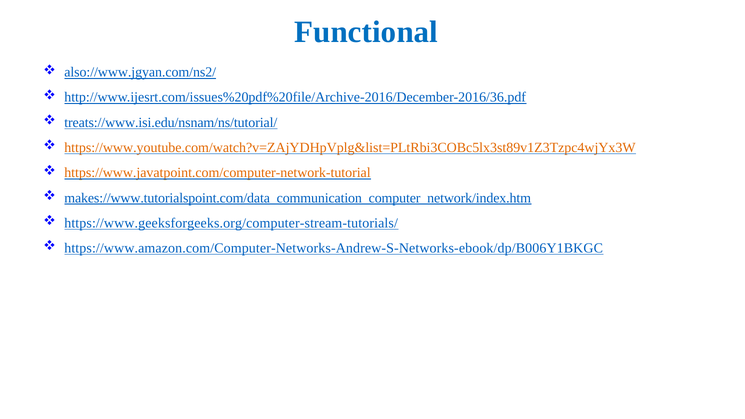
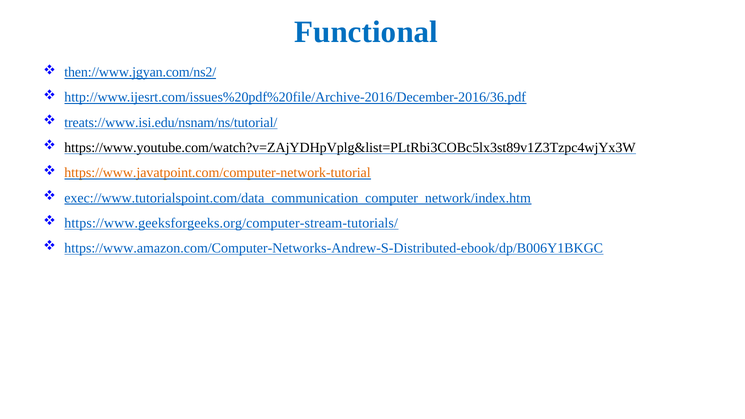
also://www.jgyan.com/ns2/: also://www.jgyan.com/ns2/ -> then://www.jgyan.com/ns2/
https://www.youtube.com/watch?v=ZAjYDHpVplg&list=PLtRbi3COBc5lx3st89v1Z3Tzpc4wjYx3W colour: orange -> black
makes://www.tutorialspoint.com/data_communication_computer_network/index.htm: makes://www.tutorialspoint.com/data_communication_computer_network/index.htm -> exec://www.tutorialspoint.com/data_communication_computer_network/index.htm
https://www.amazon.com/Computer-Networks-Andrew-S-Networks-ebook/dp/B006Y1BKGC: https://www.amazon.com/Computer-Networks-Andrew-S-Networks-ebook/dp/B006Y1BKGC -> https://www.amazon.com/Computer-Networks-Andrew-S-Distributed-ebook/dp/B006Y1BKGC
